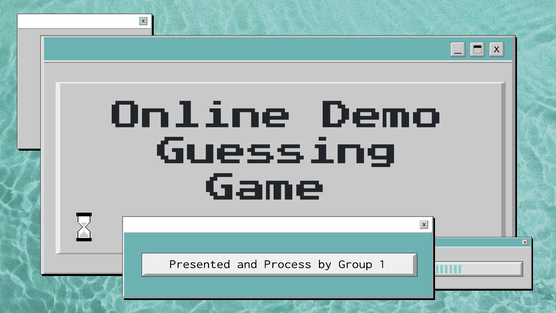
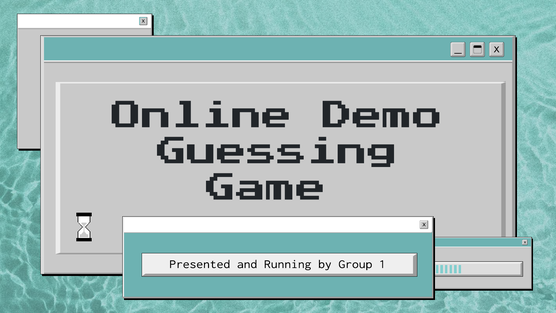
Process: Process -> Running
